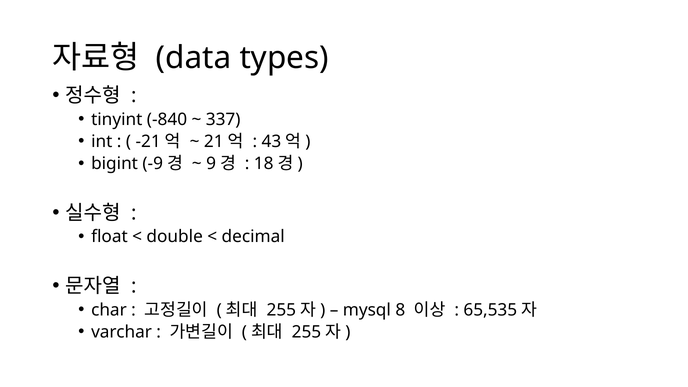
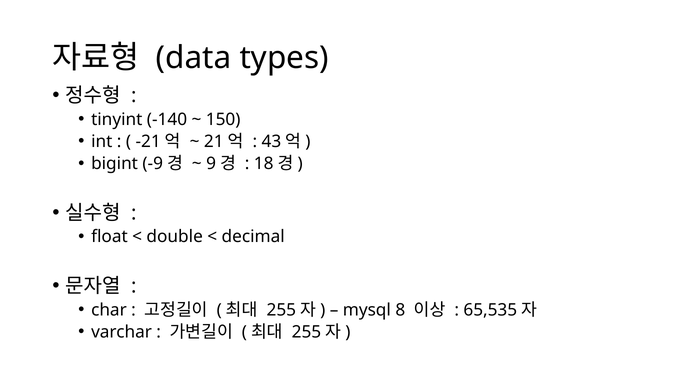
-840: -840 -> -140
337: 337 -> 150
